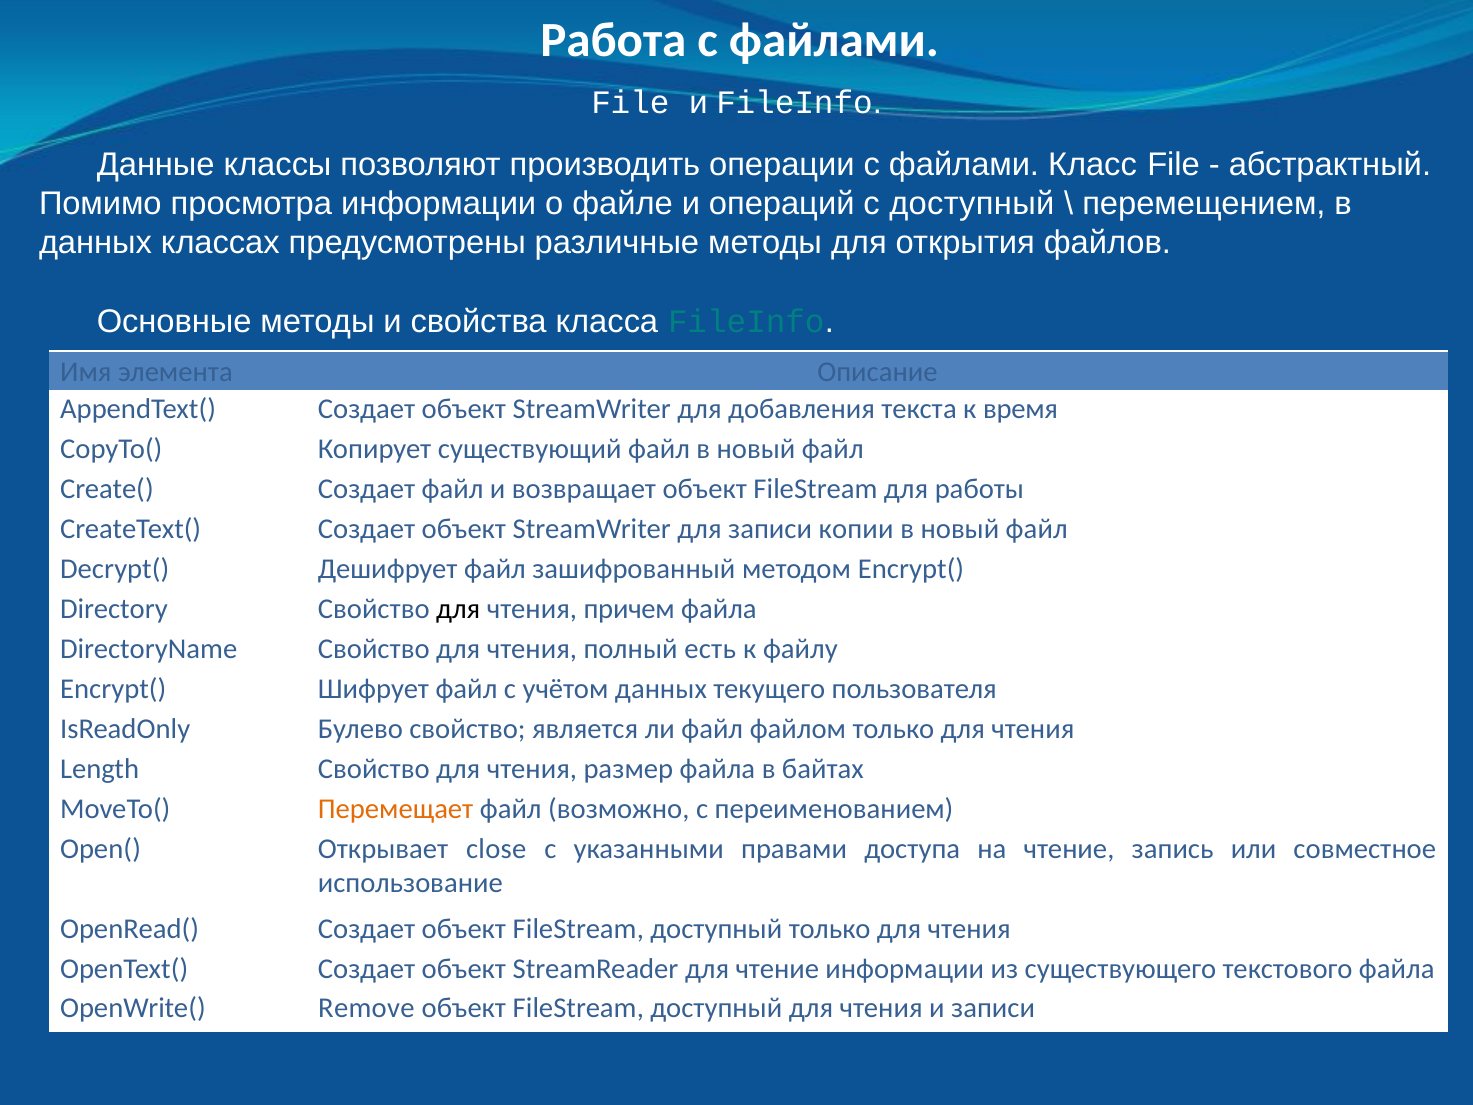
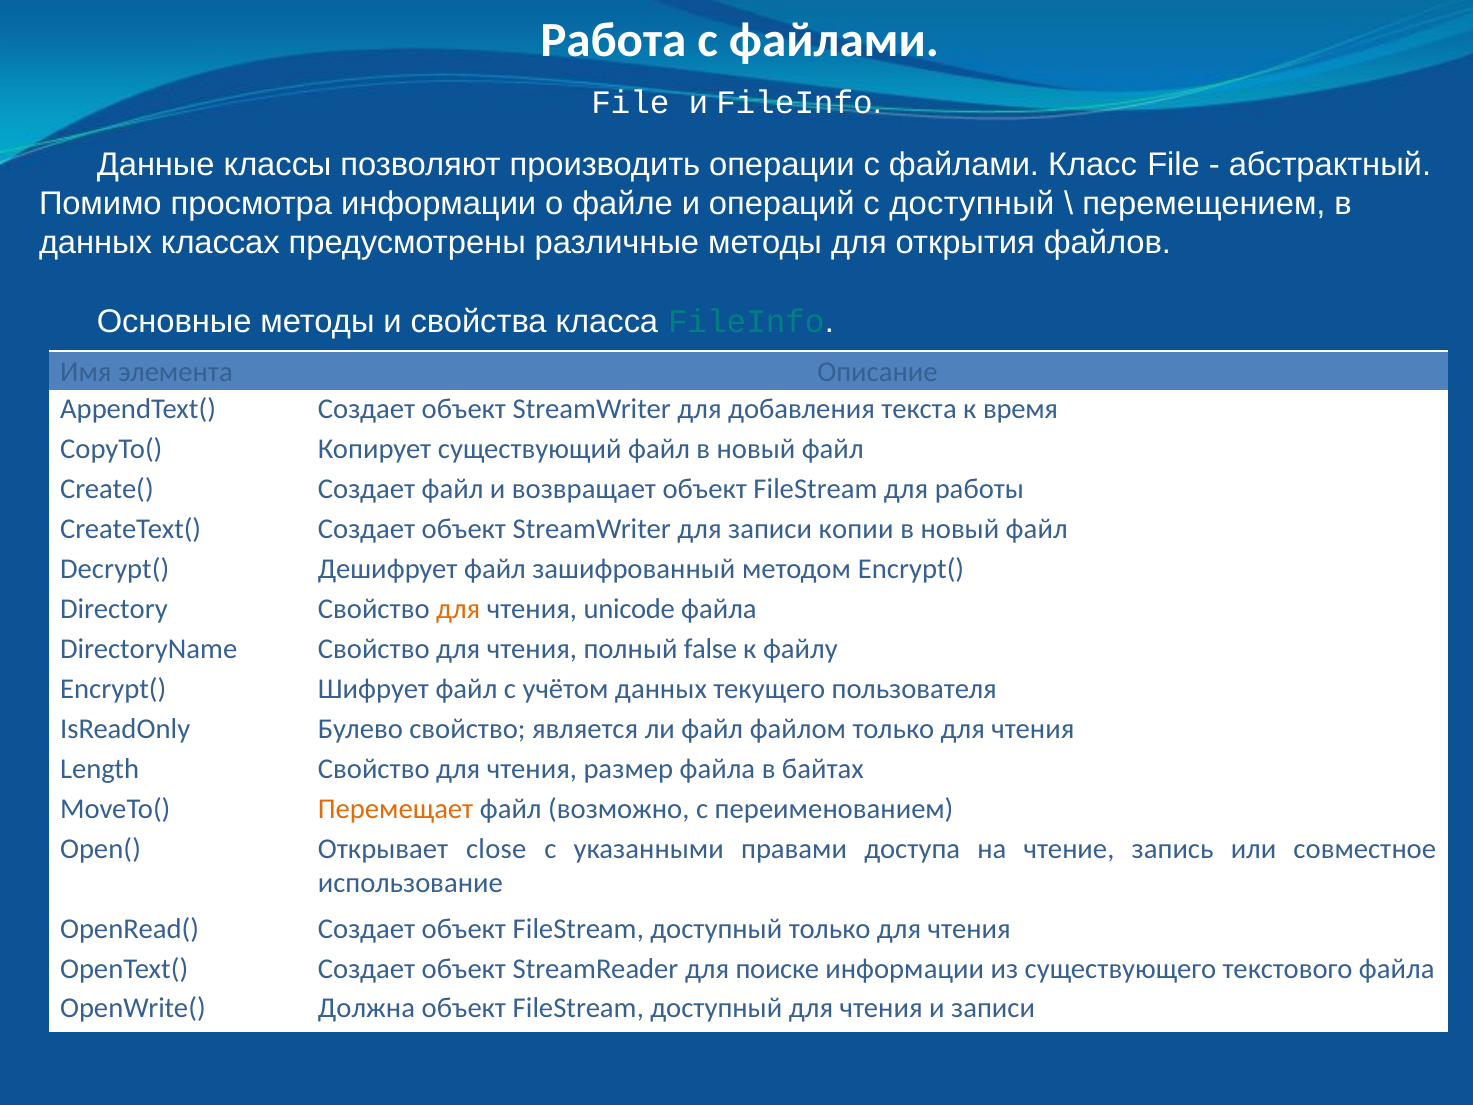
для at (458, 609) colour: black -> orange
причем: причем -> unicode
есть: есть -> false
для чтение: чтение -> поиске
Remove: Remove -> Должна
